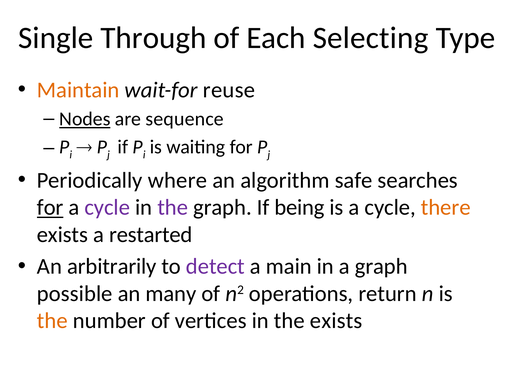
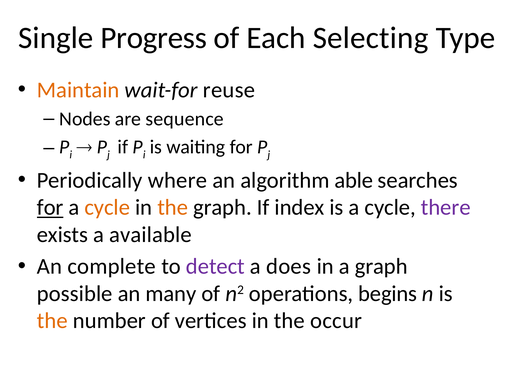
Through: Through -> Progress
Nodes underline: present -> none
safe: safe -> able
cycle at (107, 208) colour: purple -> orange
the at (173, 208) colour: purple -> orange
being: being -> index
there colour: orange -> purple
restarted: restarted -> available
arbitrarily: arbitrarily -> complete
main: main -> does
return: return -> begins
the exists: exists -> occur
